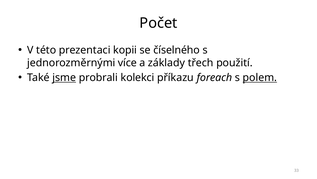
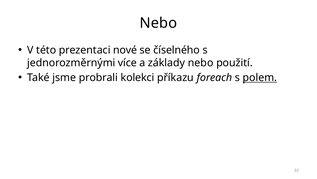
Počet at (158, 23): Počet -> Nebo
kopii: kopii -> nové
základy třech: třech -> nebo
jsme underline: present -> none
